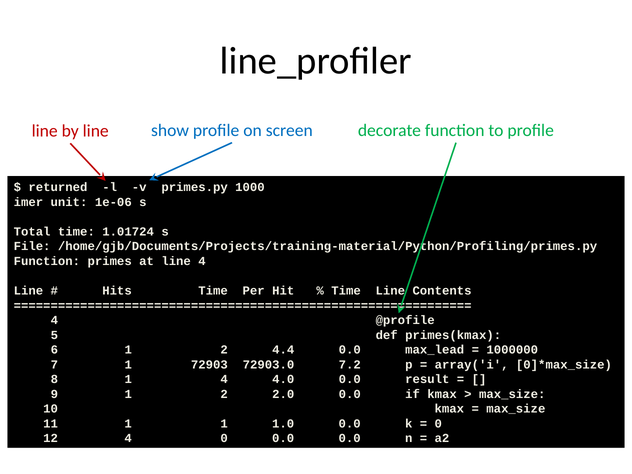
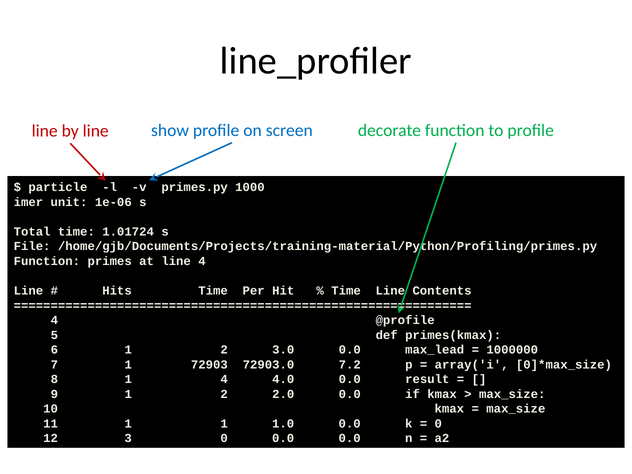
returned: returned -> particle
4.4: 4.4 -> 3.0
12 4: 4 -> 3
